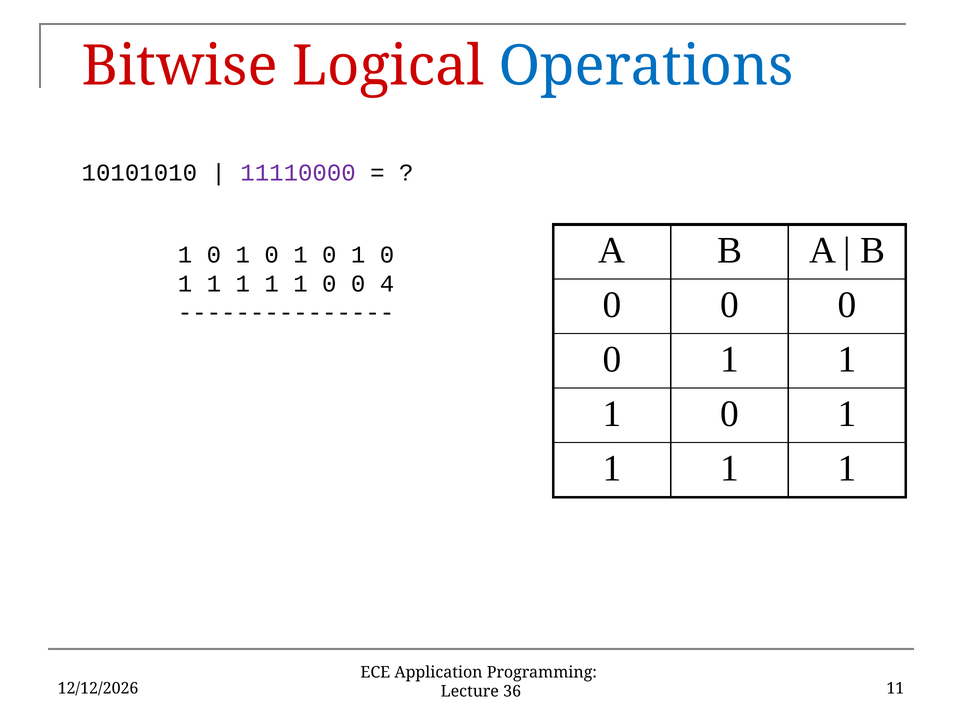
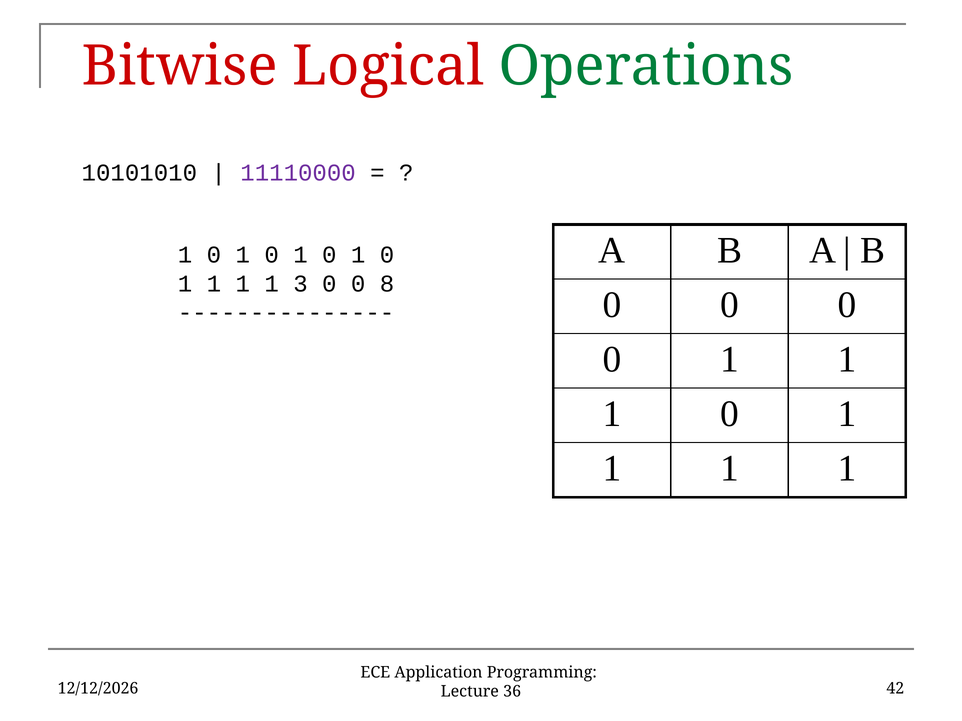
Operations colour: blue -> green
1 at (300, 284): 1 -> 3
4: 4 -> 8
11: 11 -> 42
